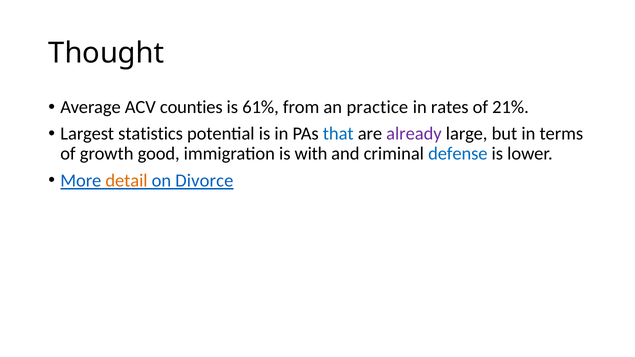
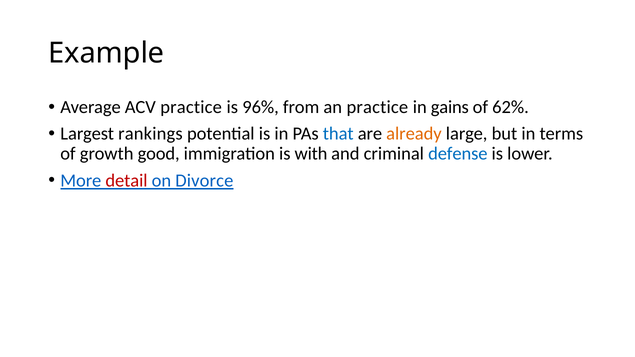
Thought: Thought -> Example
ACV counties: counties -> practice
61%: 61% -> 96%
rates: rates -> gains
21%: 21% -> 62%
statistics: statistics -> rankings
already colour: purple -> orange
detail colour: orange -> red
